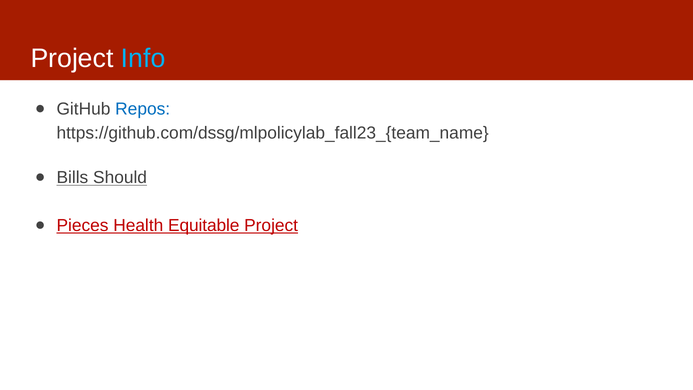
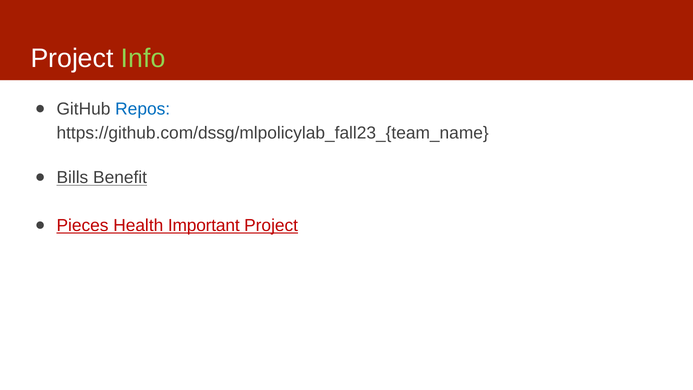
Info colour: light blue -> light green
Should: Should -> Benefit
Equitable: Equitable -> Important
